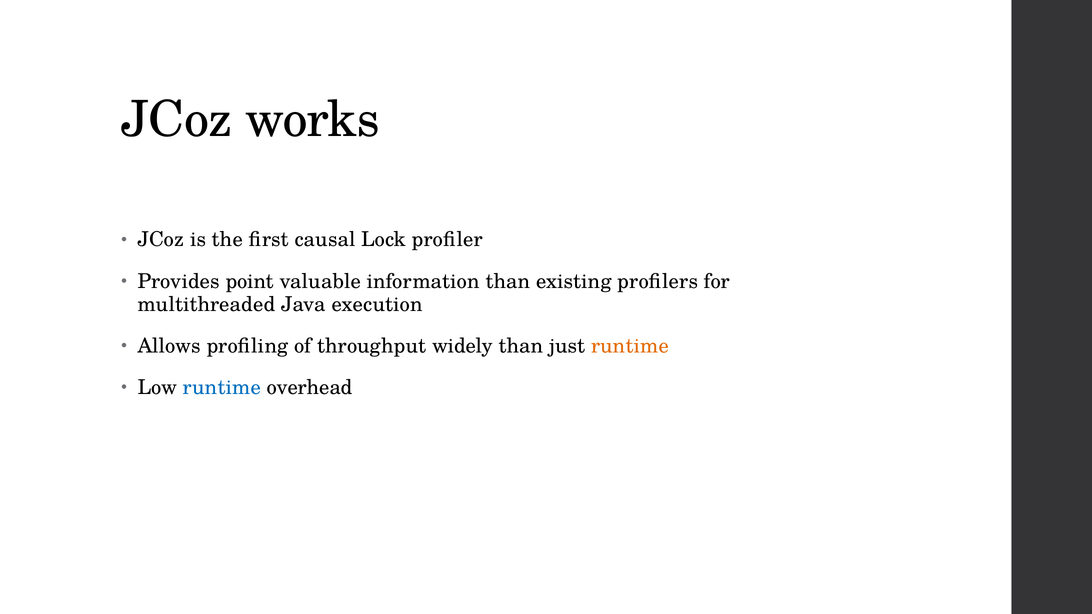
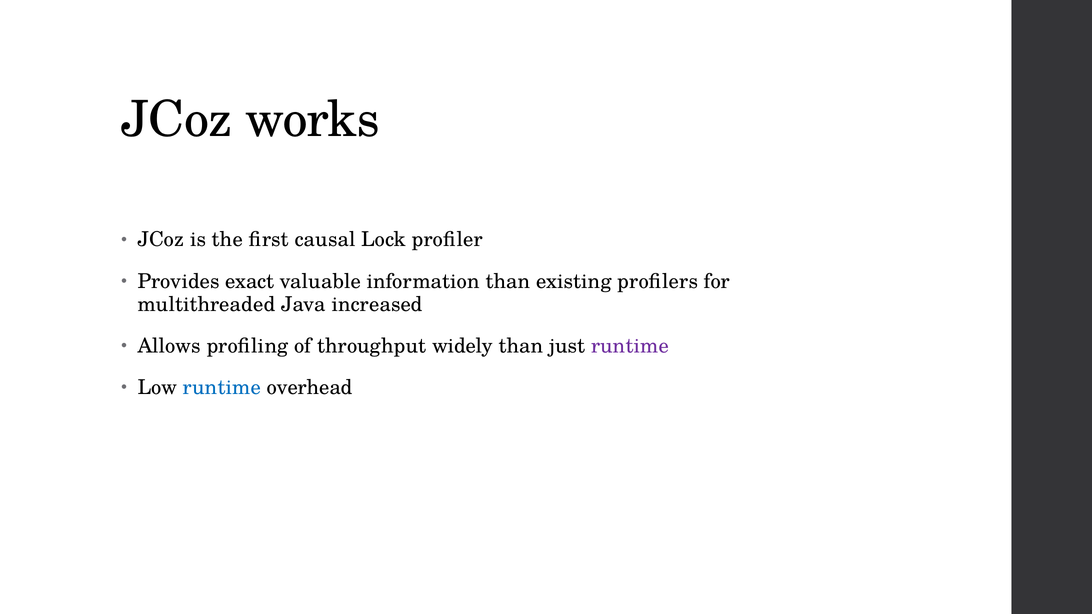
point: point -> exact
execution: execution -> increased
runtime at (630, 346) colour: orange -> purple
